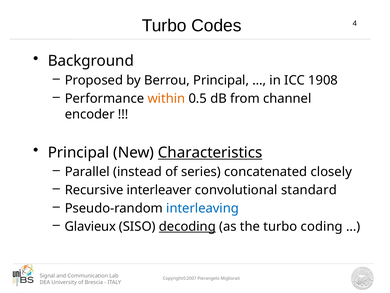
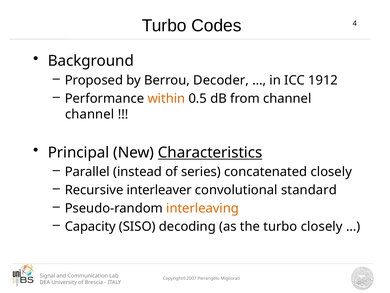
Berrou Principal: Principal -> Decoder
1908: 1908 -> 1912
encoder at (90, 114): encoder -> channel
interleaving colour: blue -> orange
Glavieux: Glavieux -> Capacity
decoding underline: present -> none
turbo coding: coding -> closely
